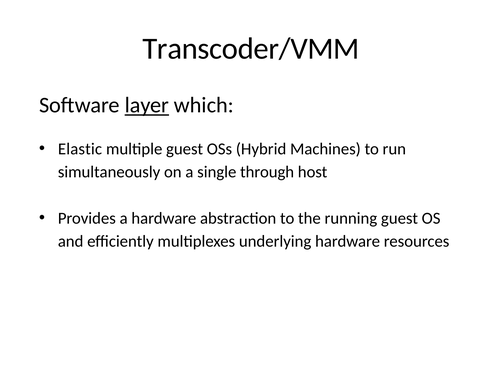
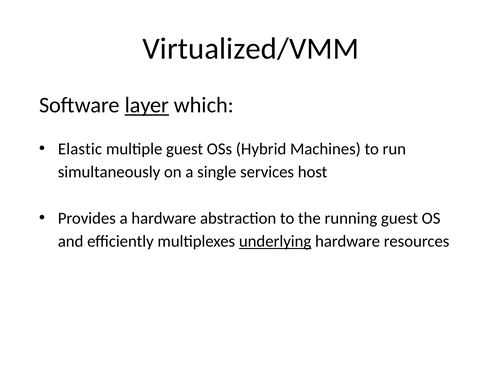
Transcoder/VMM: Transcoder/VMM -> Virtualized/VMM
through: through -> services
underlying underline: none -> present
